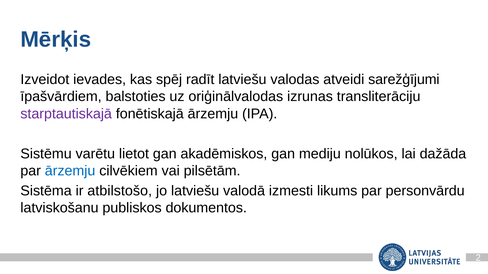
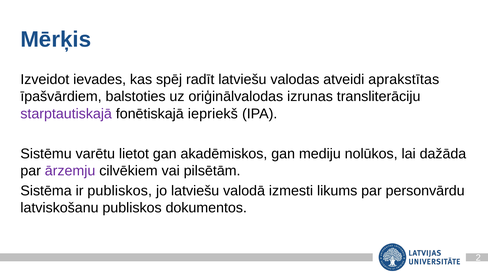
sarežģījumi: sarežģījumi -> aprakstītas
fonētiskajā ārzemju: ārzemju -> iepriekš
ārzemju at (70, 171) colour: blue -> purple
ir atbilstošo: atbilstošo -> publiskos
